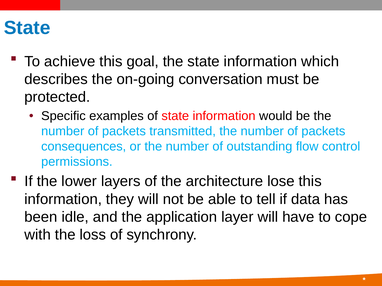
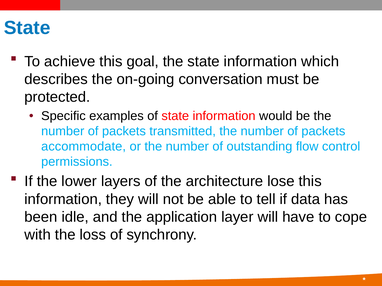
consequences: consequences -> accommodate
